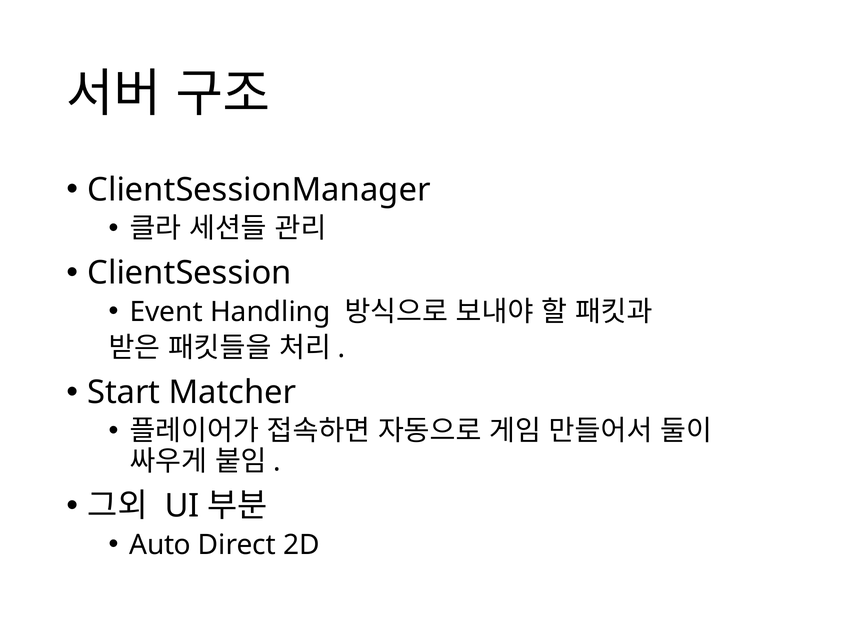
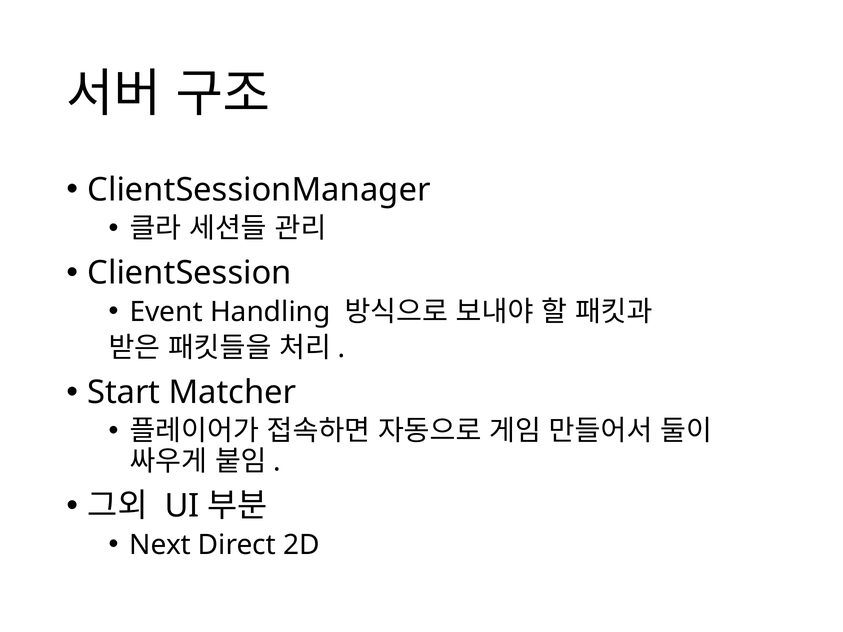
Auto: Auto -> Next
